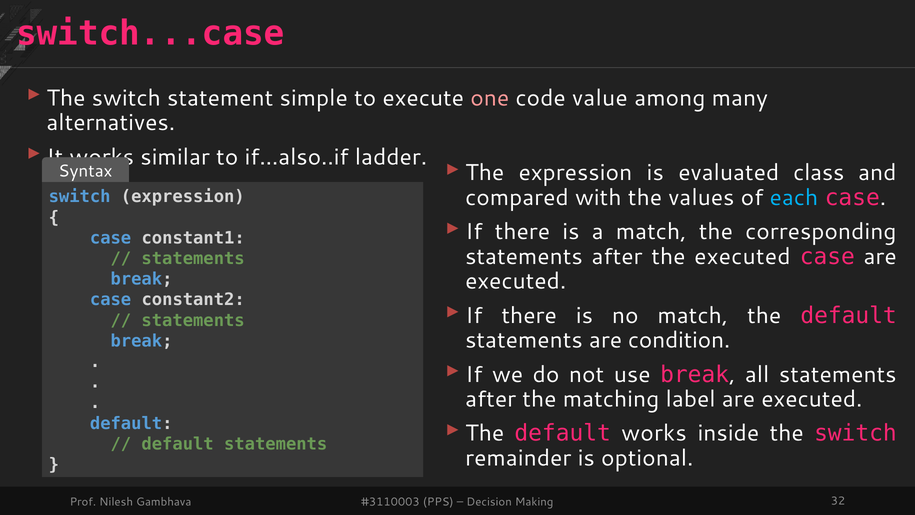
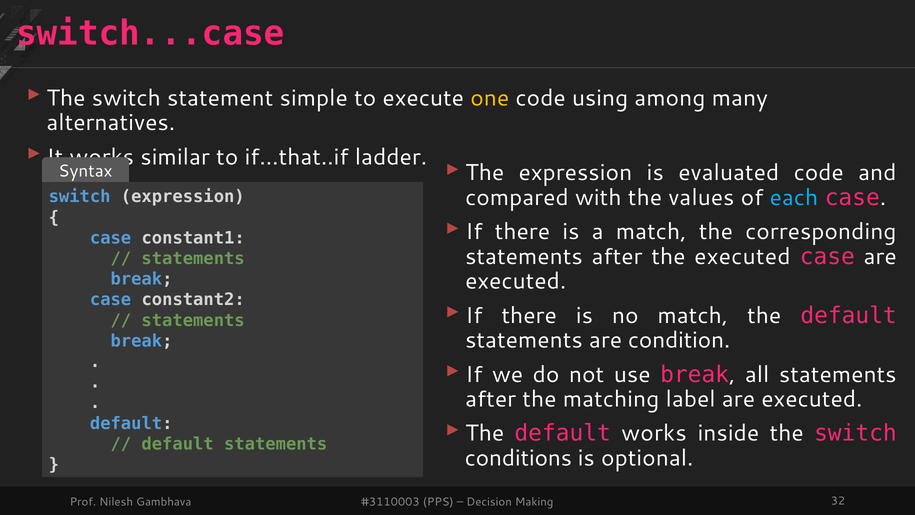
one colour: pink -> yellow
value: value -> using
if...also..if: if...also..if -> if...that..if
evaluated class: class -> code
remainder: remainder -> conditions
